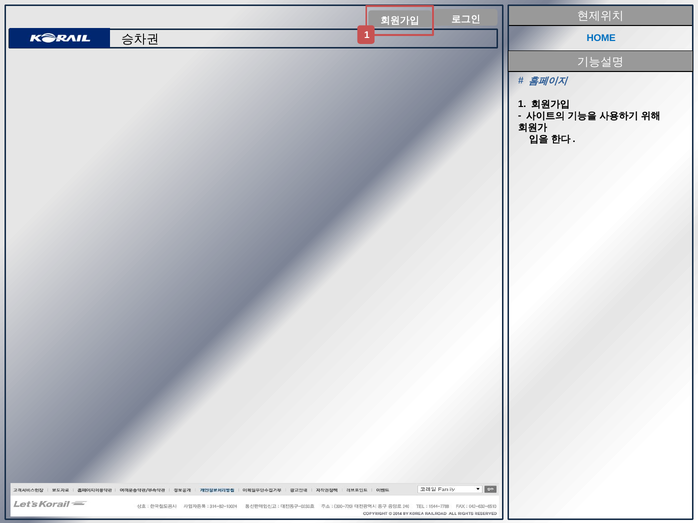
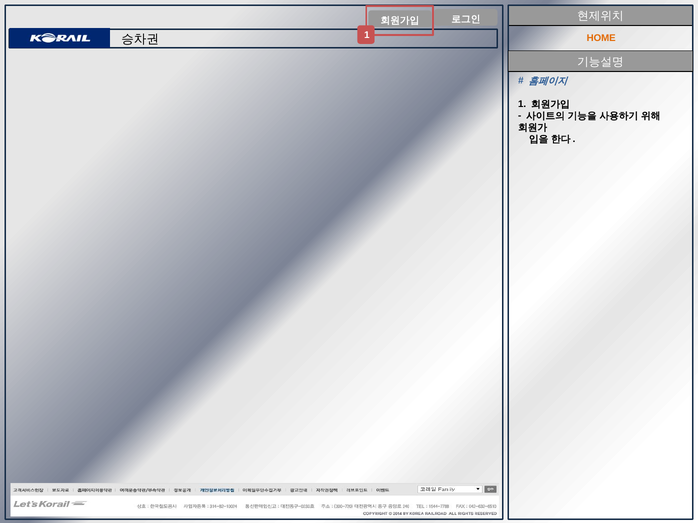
HOME colour: blue -> orange
